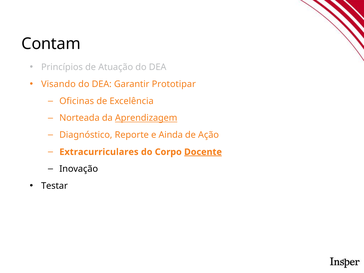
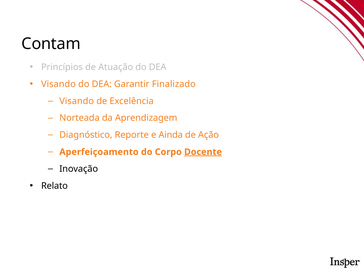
Prototipar: Prototipar -> Finalizado
Oficinas at (77, 101): Oficinas -> Visando
Aprendizagem underline: present -> none
Extracurriculares: Extracurriculares -> Aperfeiçoamento
Testar: Testar -> Relato
